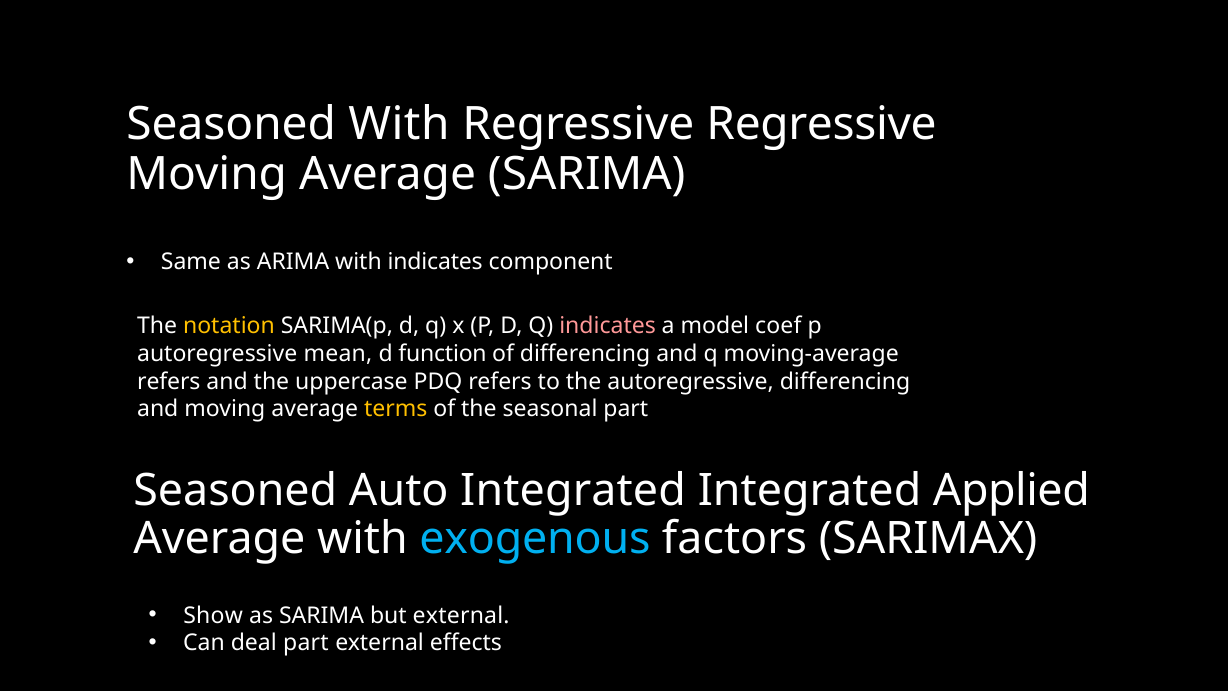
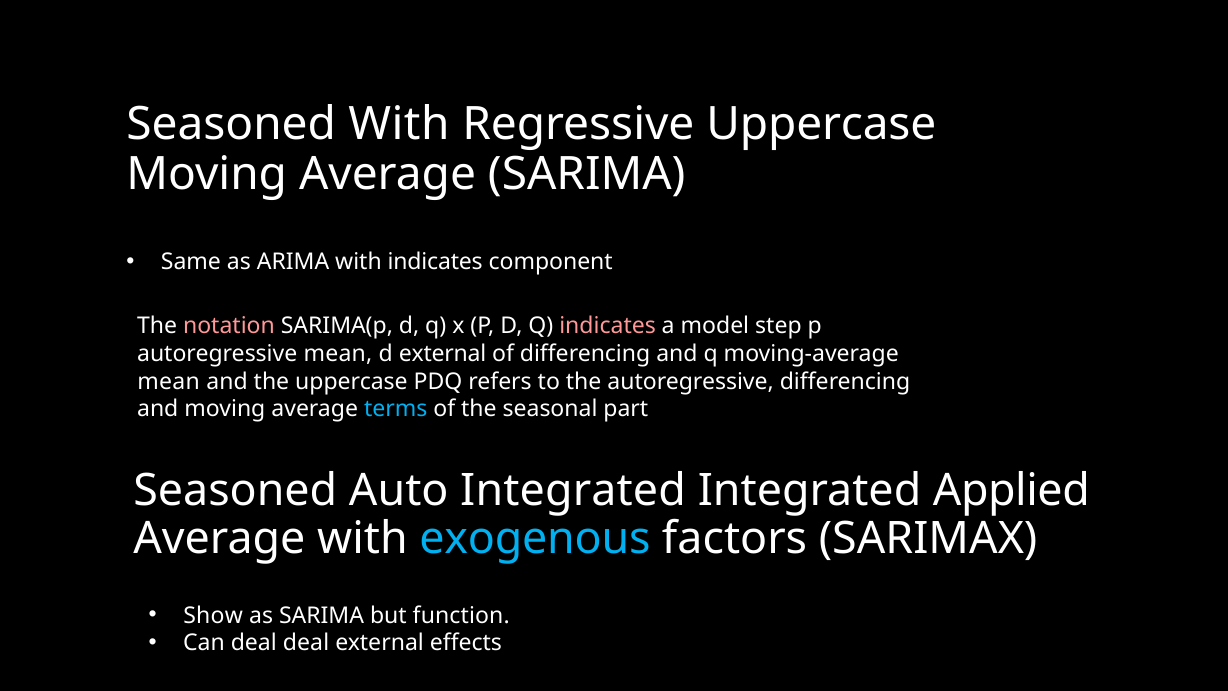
Regressive Regressive: Regressive -> Uppercase
notation colour: yellow -> pink
coef: coef -> step
d function: function -> external
refers at (169, 381): refers -> mean
terms colour: yellow -> light blue
but external: external -> function
deal part: part -> deal
